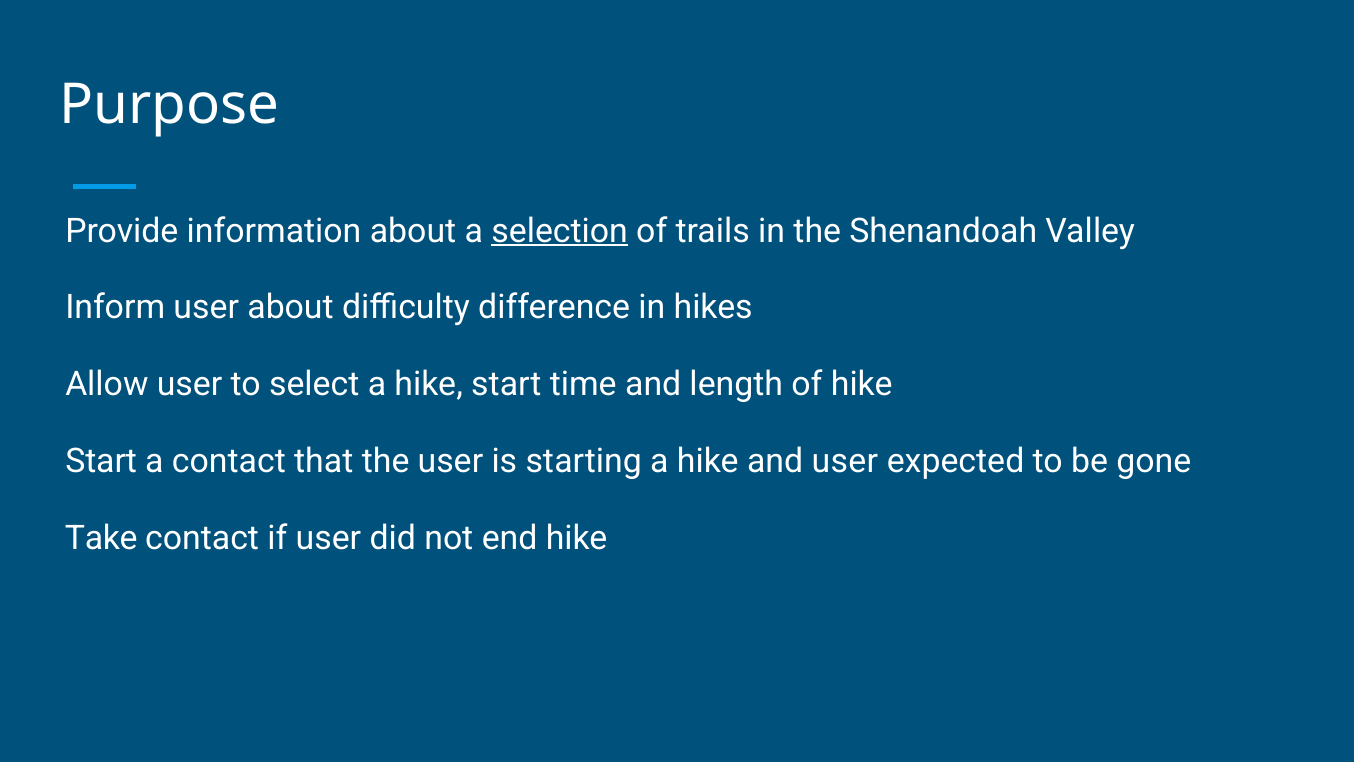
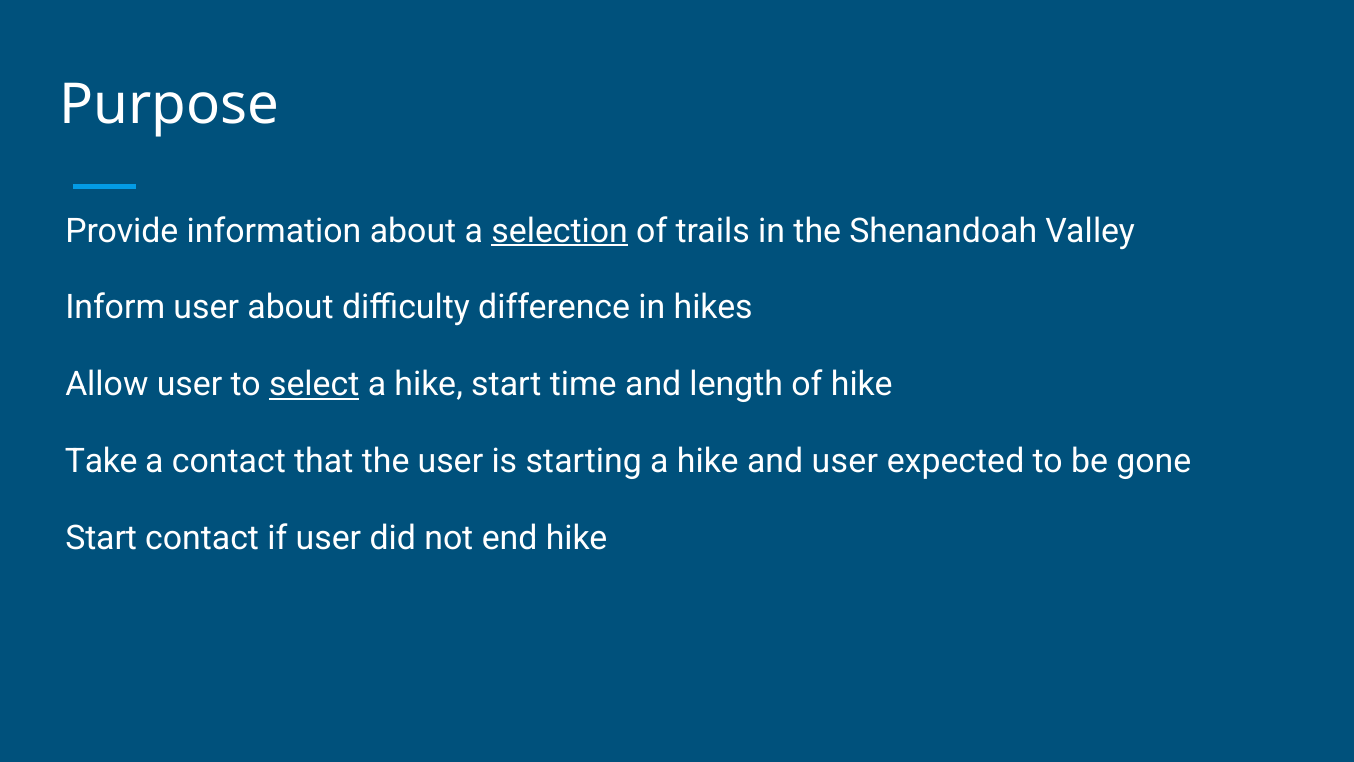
select underline: none -> present
Start at (101, 461): Start -> Take
Take at (101, 538): Take -> Start
